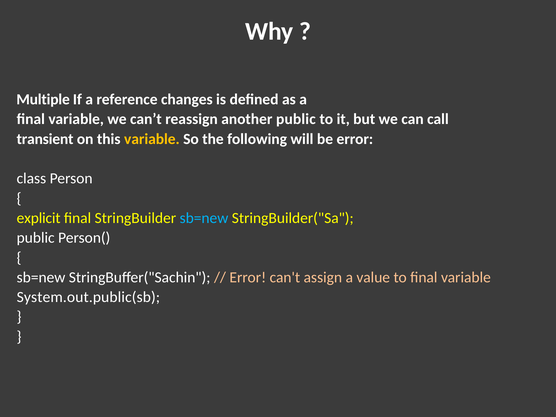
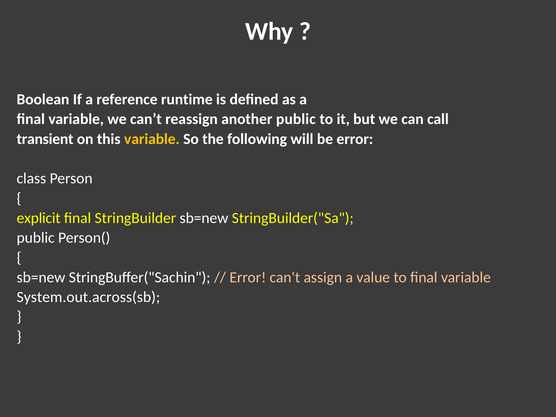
Multiple: Multiple -> Boolean
changes: changes -> runtime
sb=new at (204, 218) colour: light blue -> white
System.out.public(sb: System.out.public(sb -> System.out.across(sb
